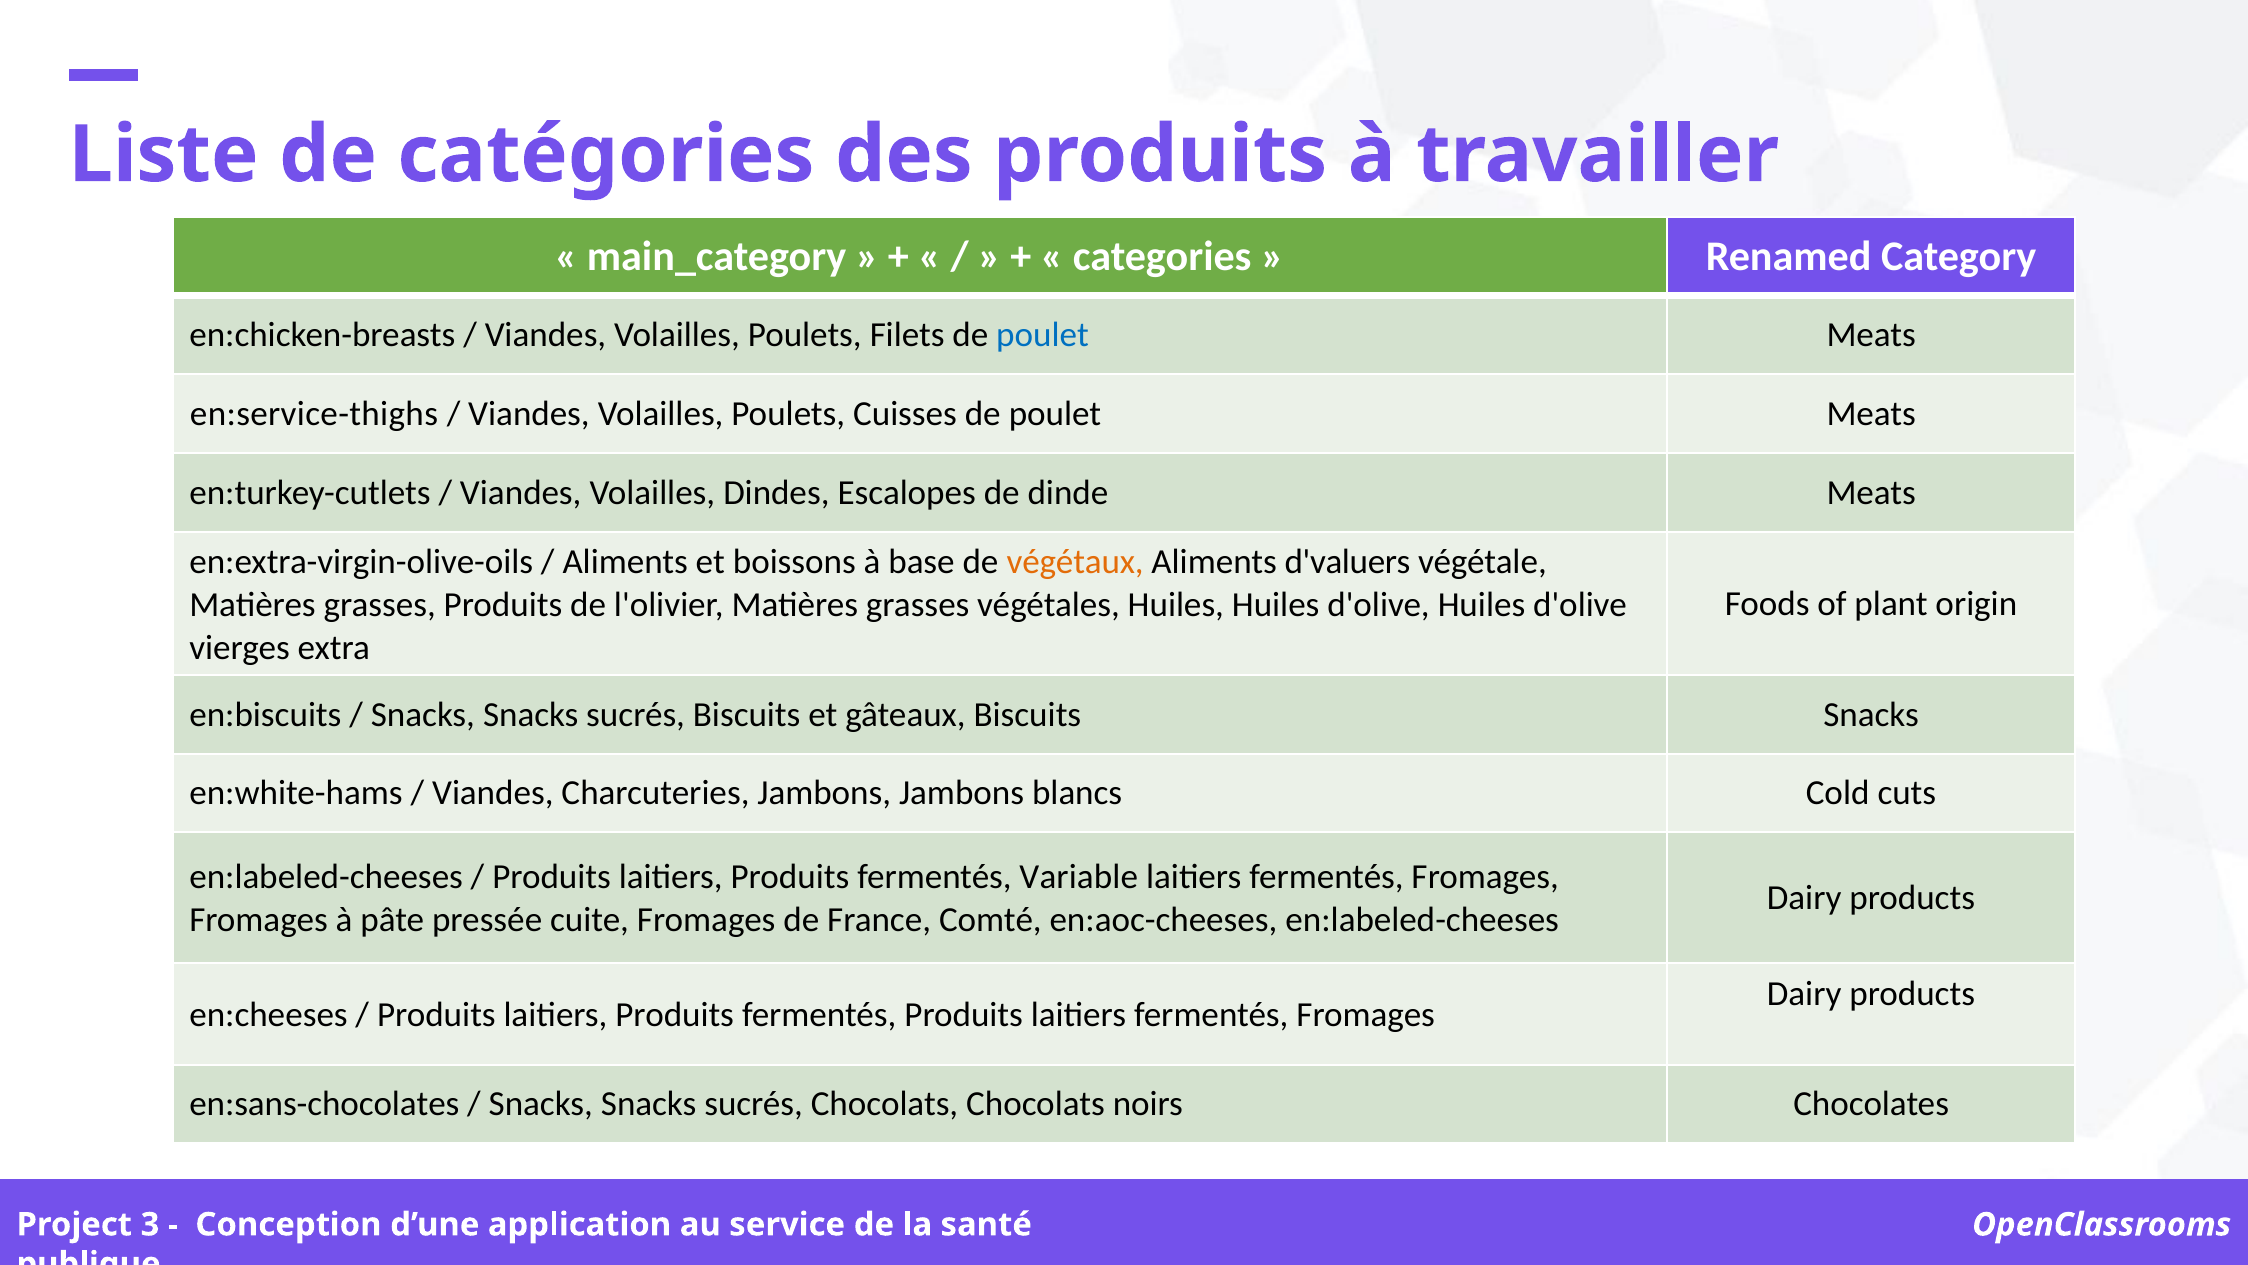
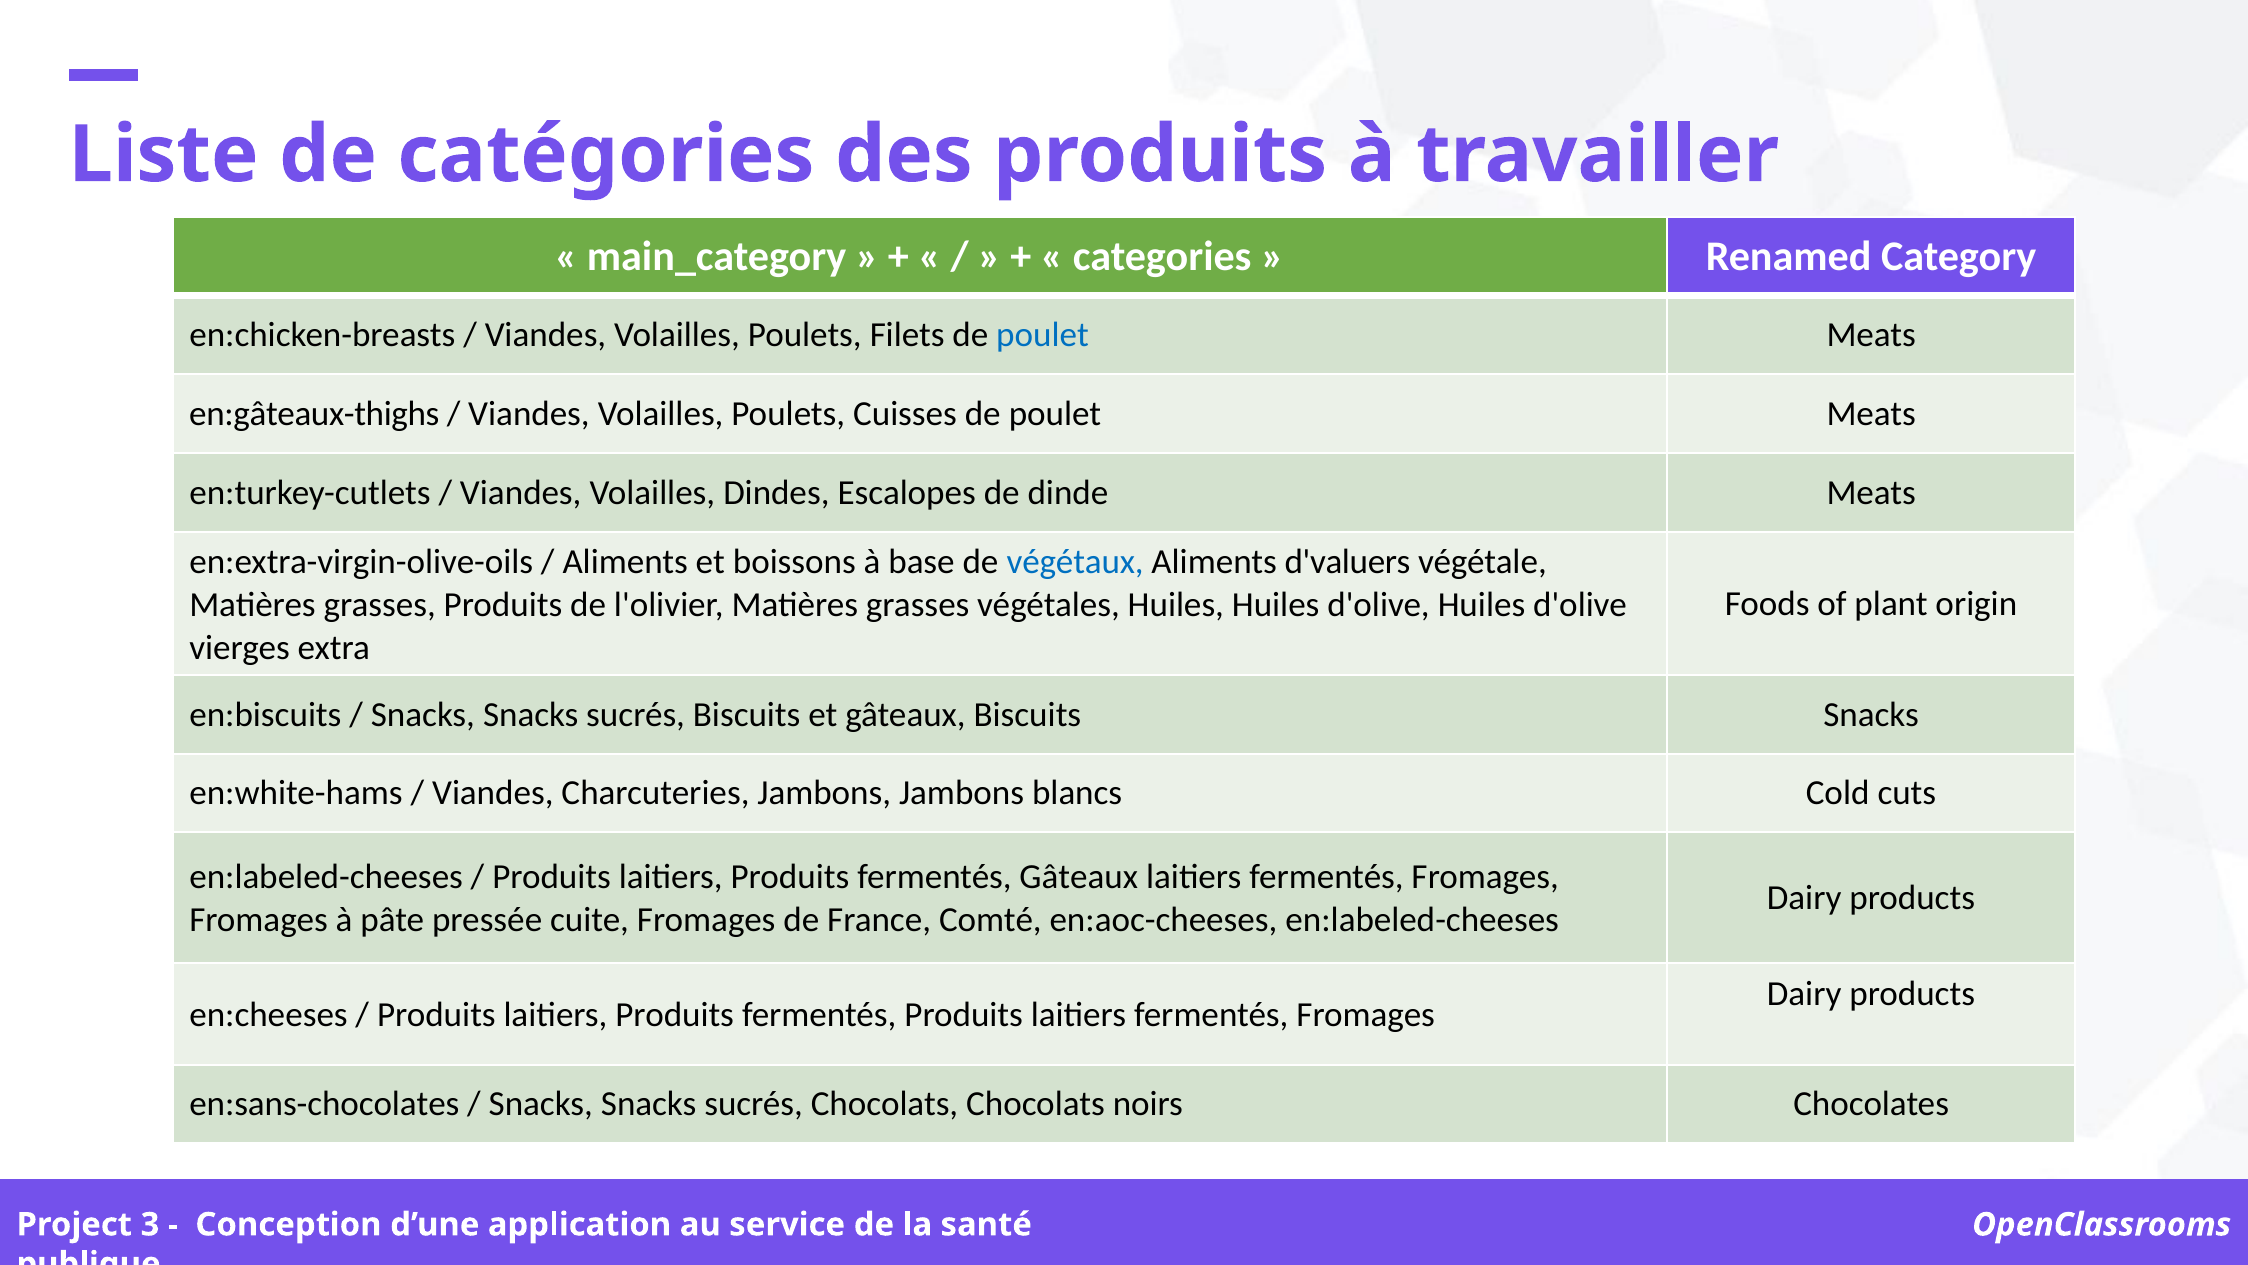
en:service-thighs: en:service-thighs -> en:gâteaux-thighs
végétaux colour: orange -> blue
fermentés Variable: Variable -> Gâteaux
